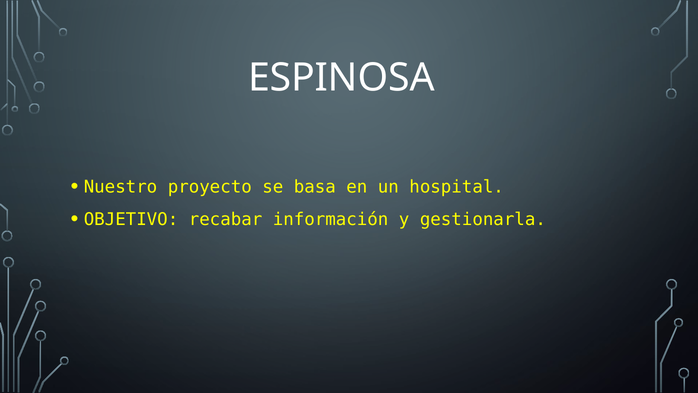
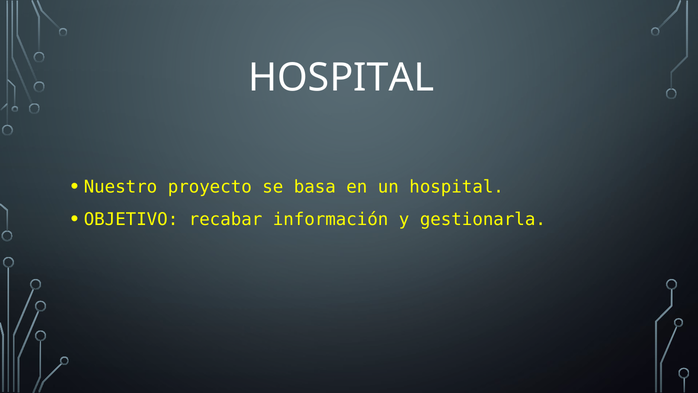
ESPINOSA at (341, 77): ESPINOSA -> HOSPITAL
